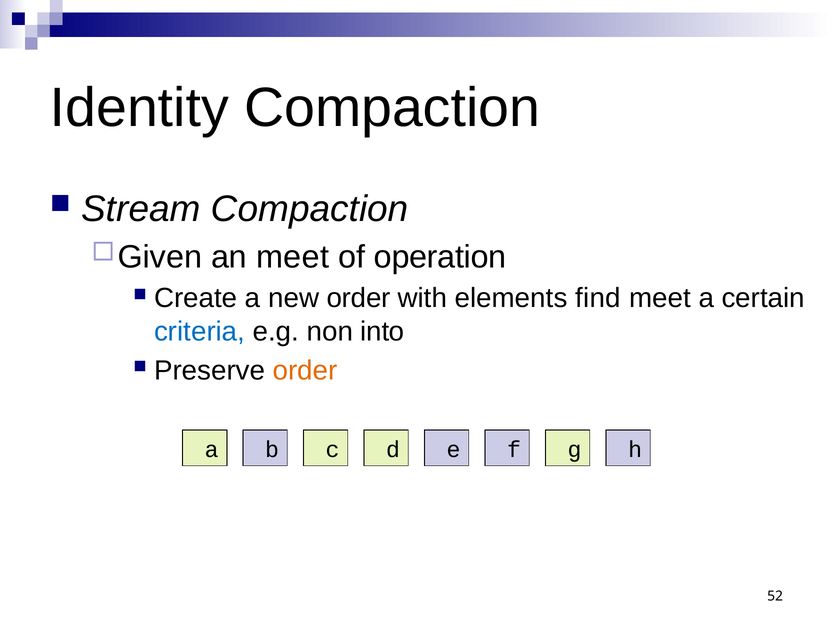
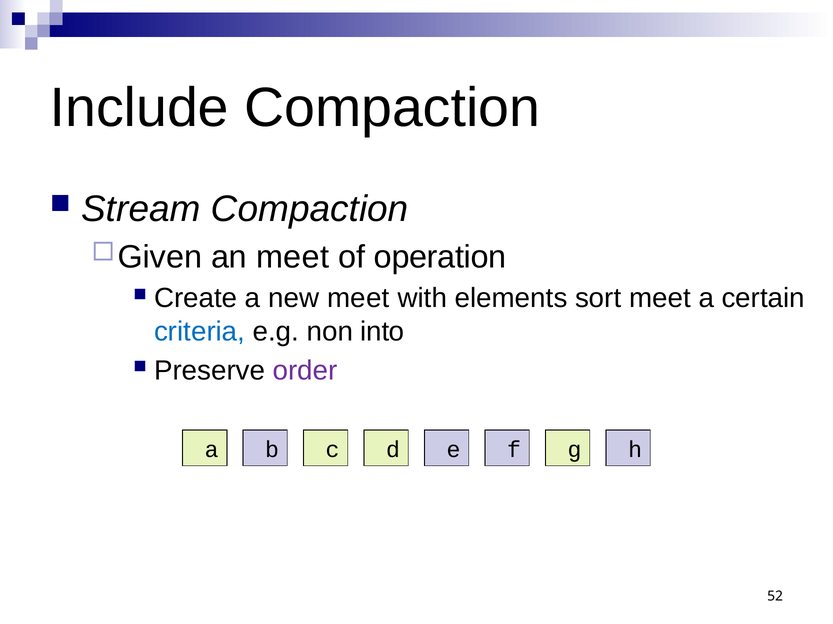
Identity: Identity -> Include
new order: order -> meet
find: find -> sort
order at (305, 371) colour: orange -> purple
